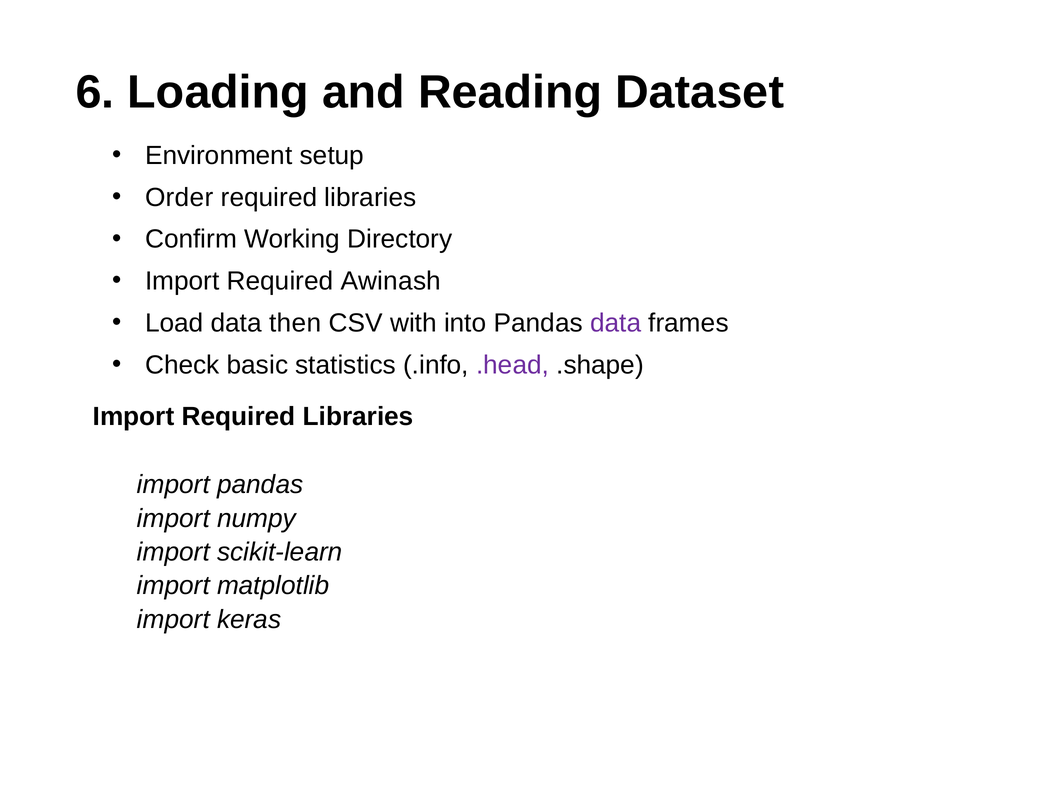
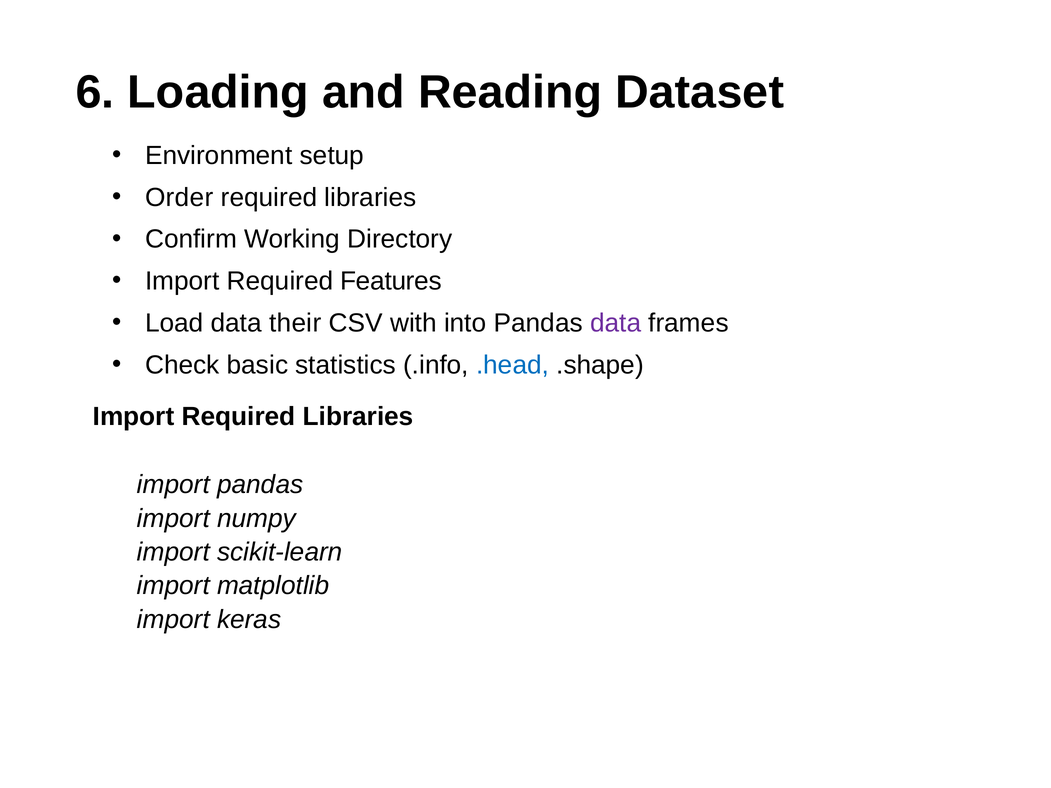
Awinash: Awinash -> Features
then: then -> their
.head colour: purple -> blue
